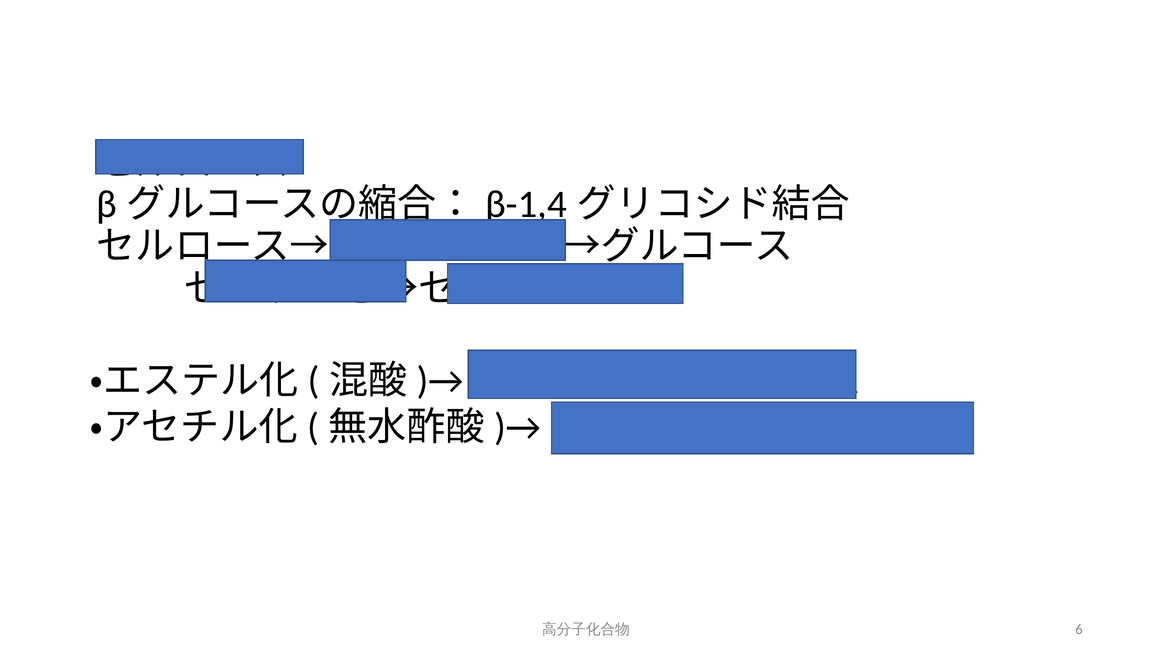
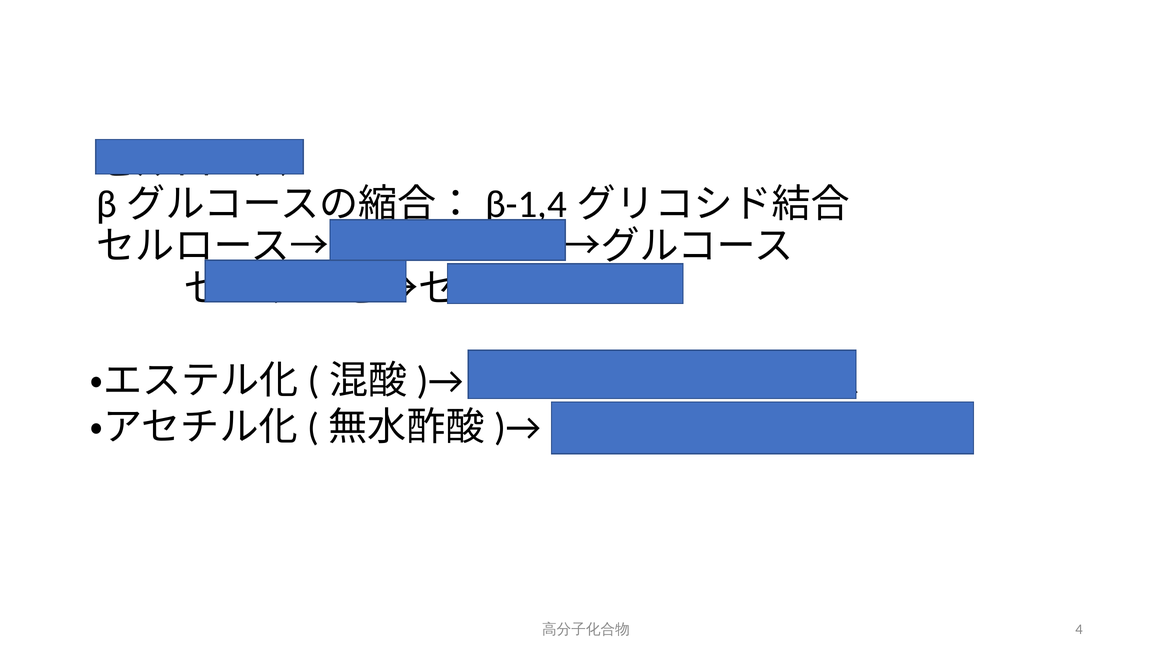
6: 6 -> 4
